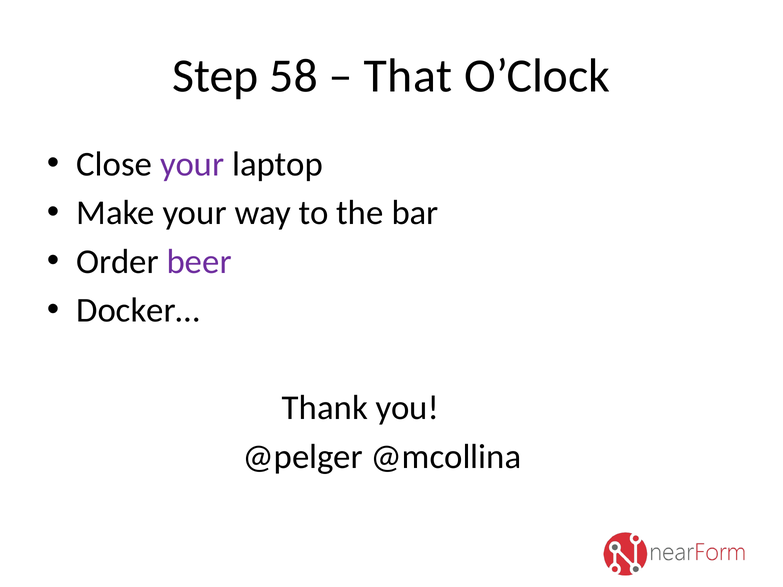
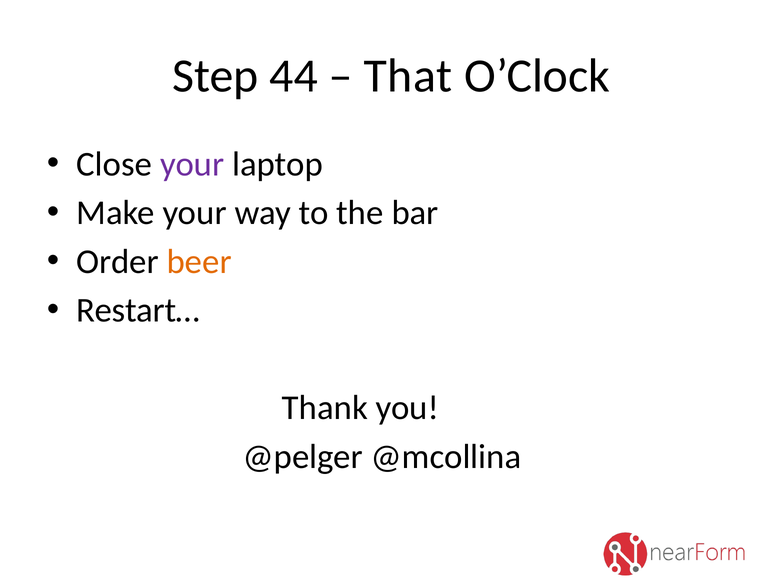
58: 58 -> 44
beer colour: purple -> orange
Docker…: Docker… -> Restart…
